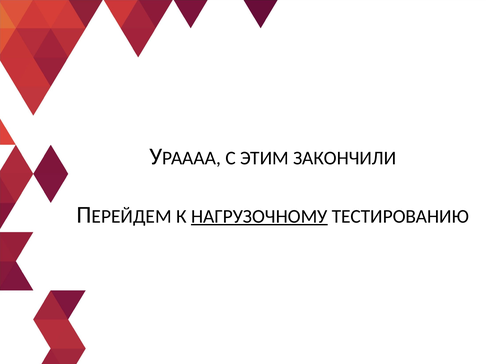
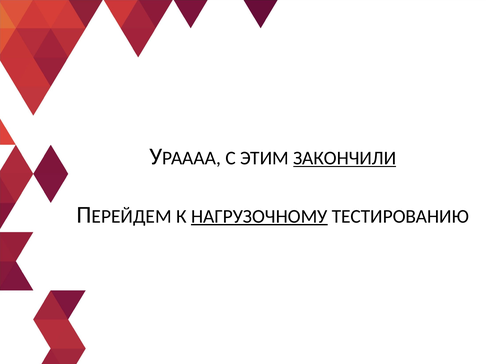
ЗАКОНЧИЛИ underline: none -> present
